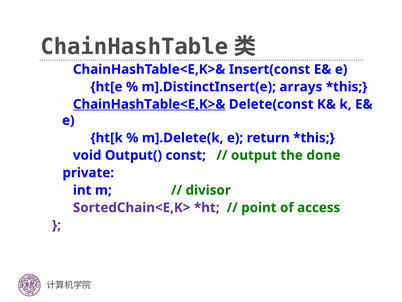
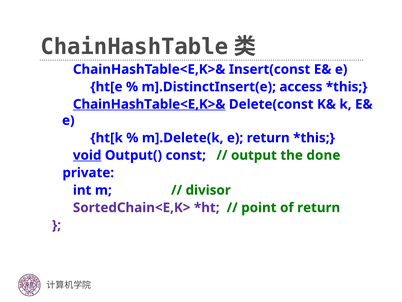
arrays: arrays -> access
void underline: none -> present
of access: access -> return
